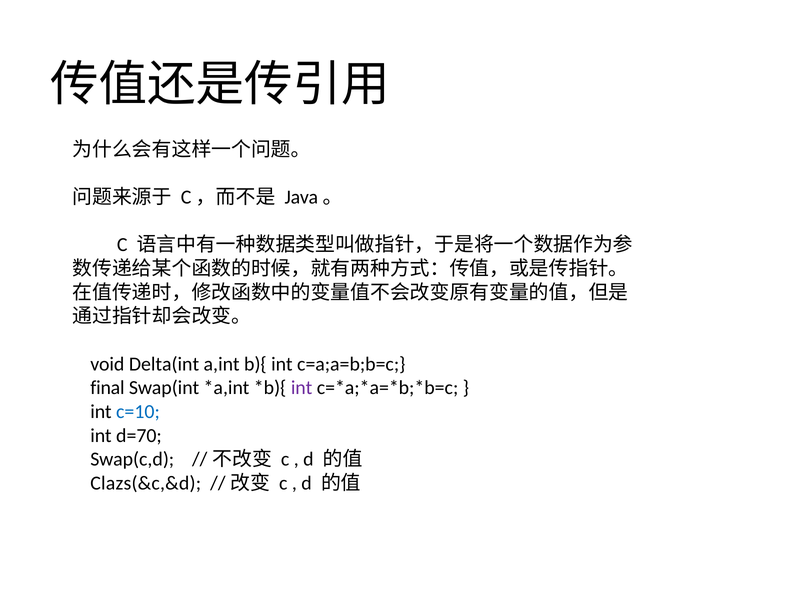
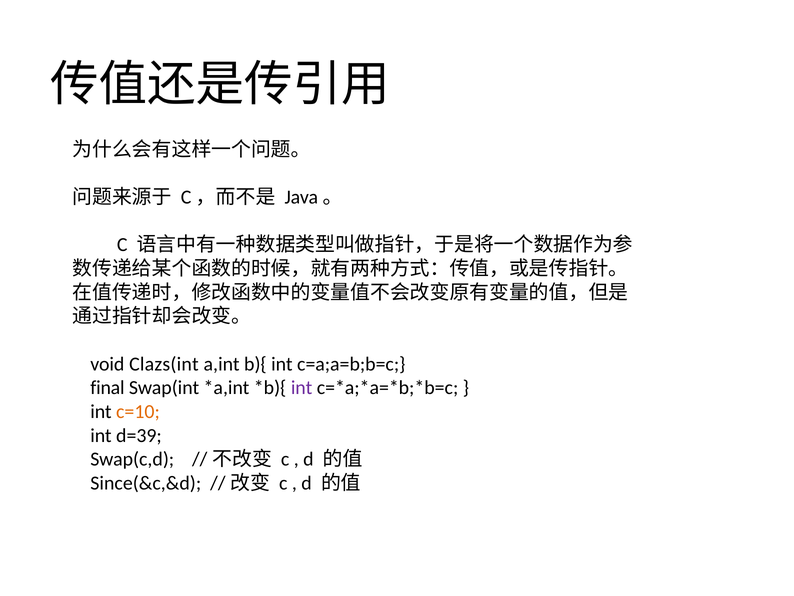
Delta(int: Delta(int -> Clazs(int
c=10 colour: blue -> orange
d=70: d=70 -> d=39
Clazs(&c,&d: Clazs(&c,&d -> Since(&c,&d
